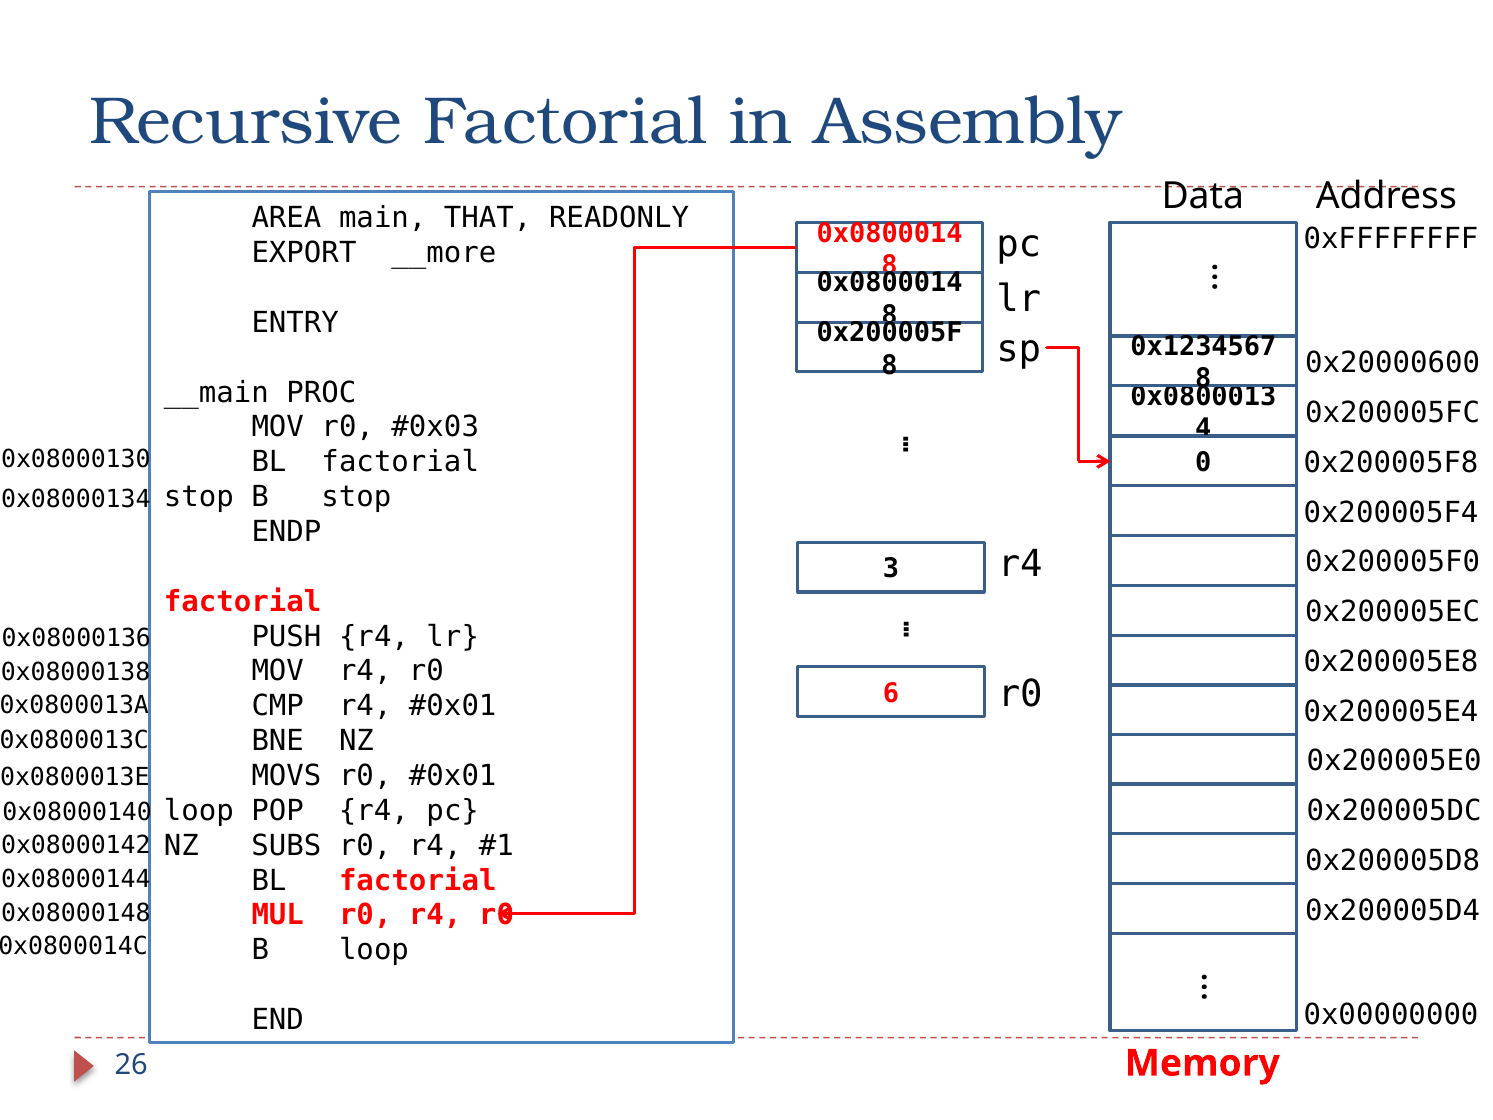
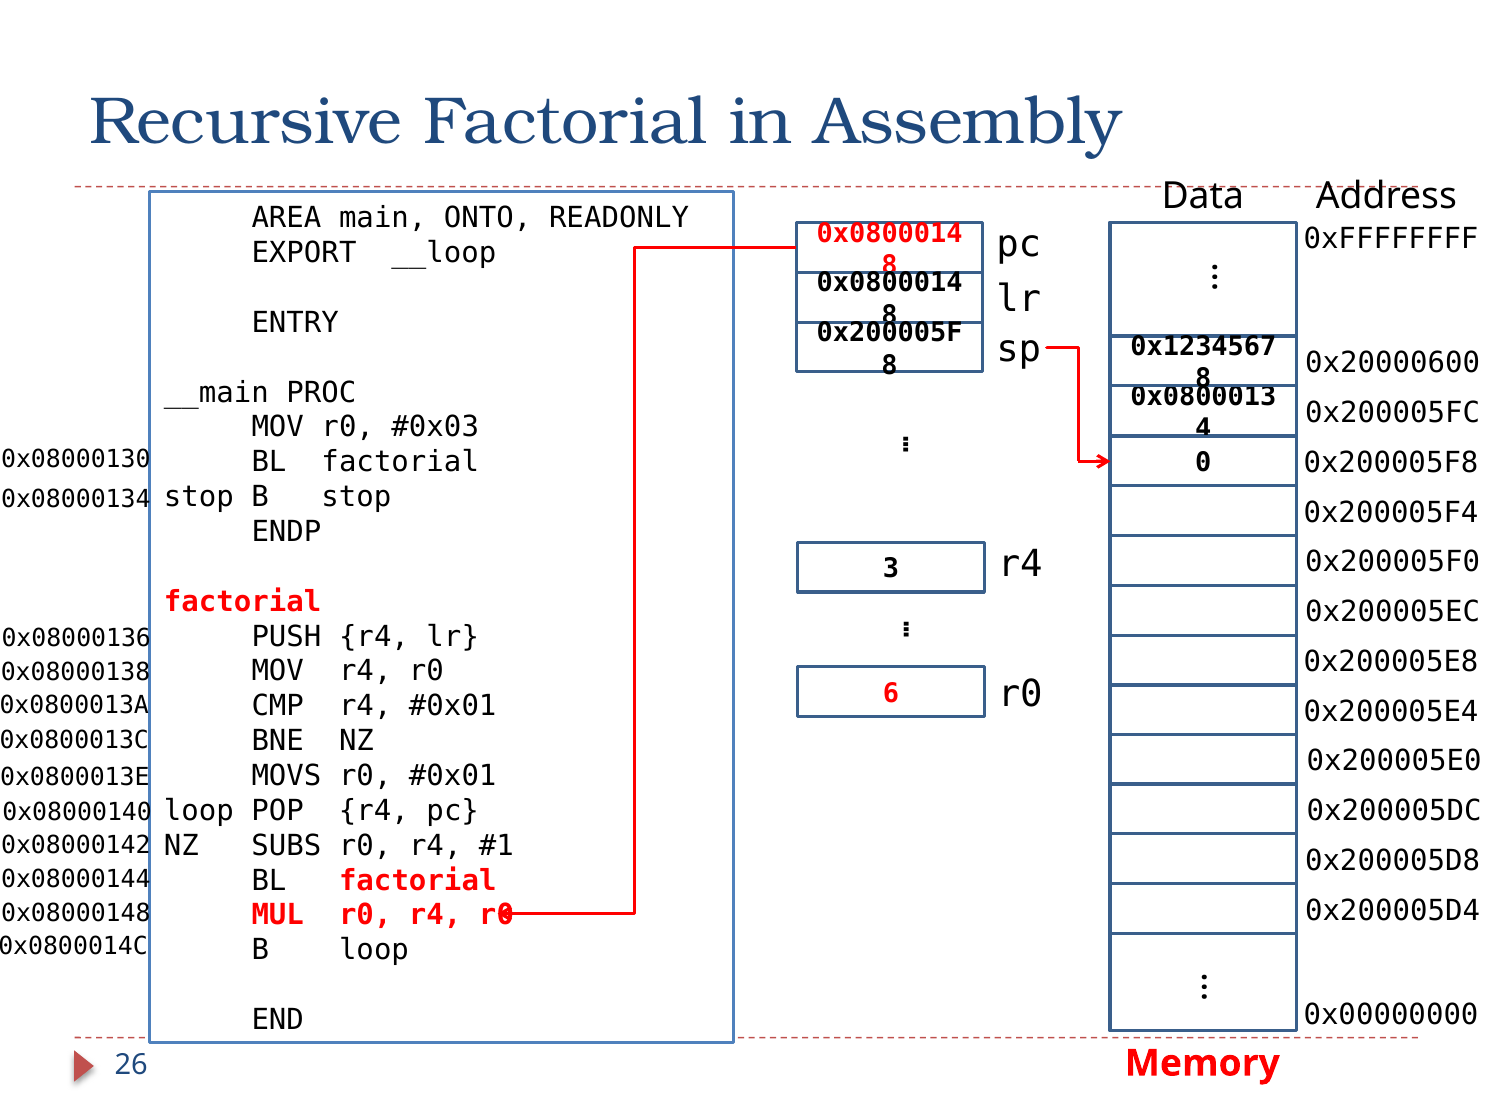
THAT: THAT -> ONTO
__more: __more -> __loop
